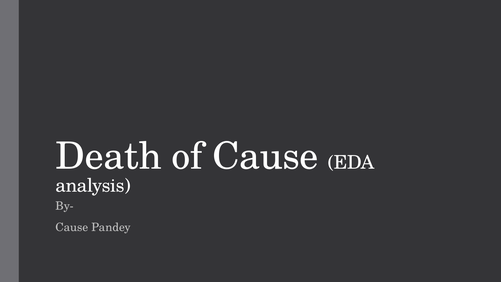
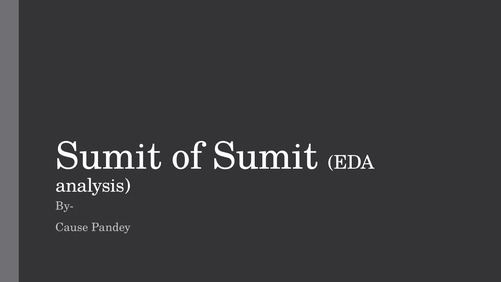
Death at (109, 156): Death -> Sumit
of Cause: Cause -> Sumit
